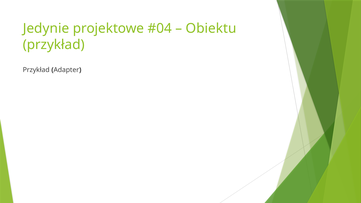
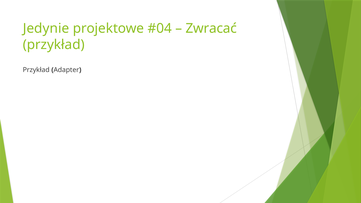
Obiektu: Obiektu -> Zwracać
